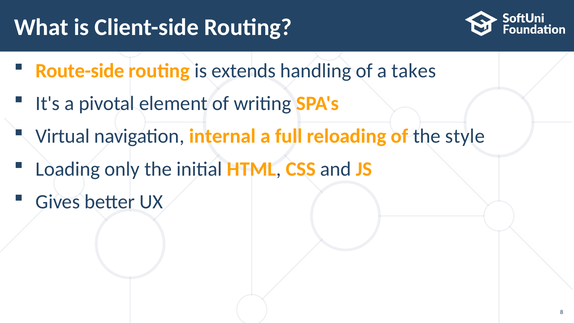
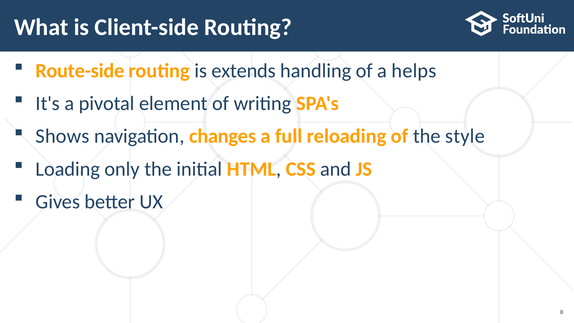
takes: takes -> helps
Virtual: Virtual -> Shows
internal: internal -> changes
